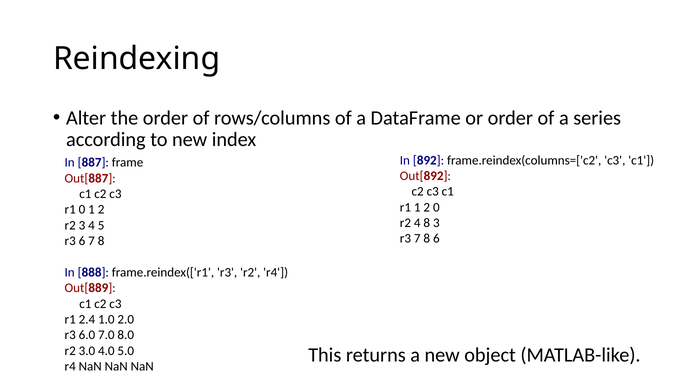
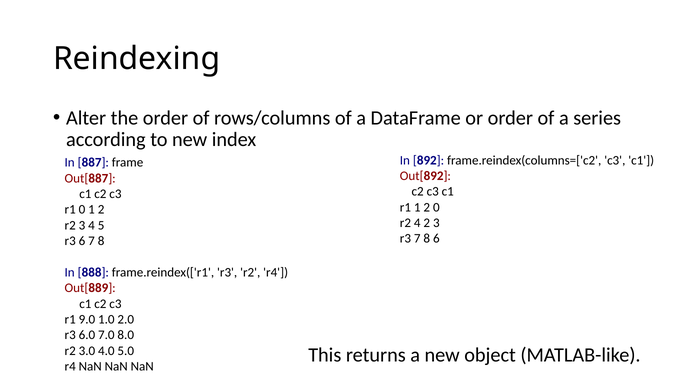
4 8: 8 -> 2
2.4: 2.4 -> 9.0
